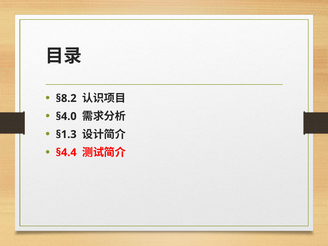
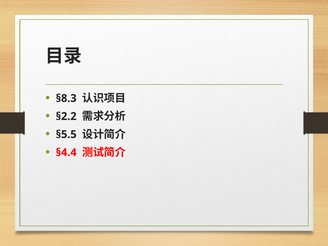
§8.2: §8.2 -> §8.3
§4.0: §4.0 -> §2.2
§1.3: §1.3 -> §5.5
